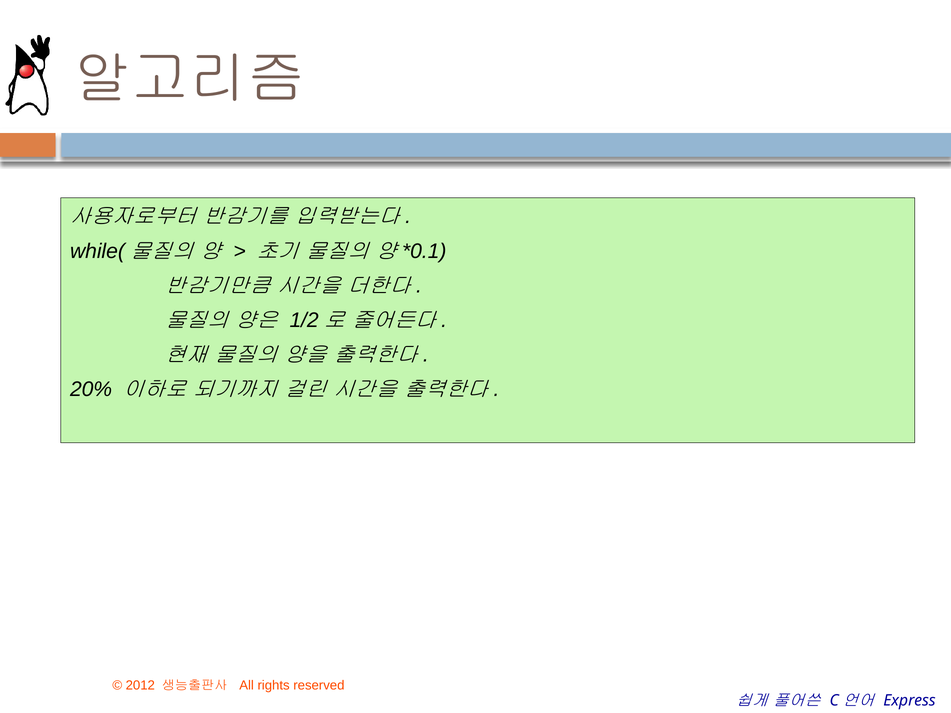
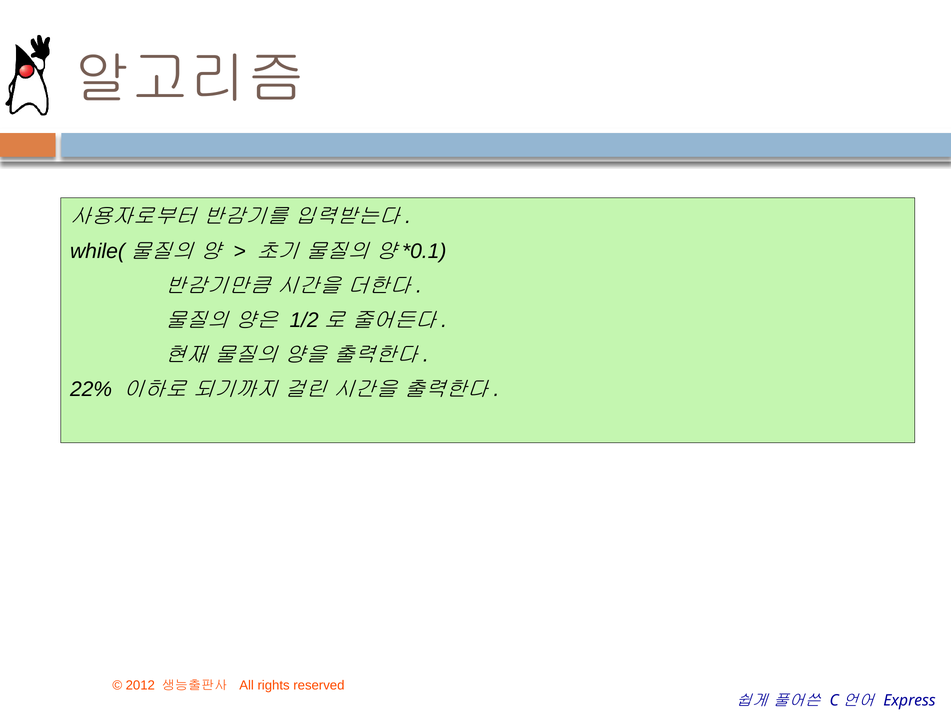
20%: 20% -> 22%
